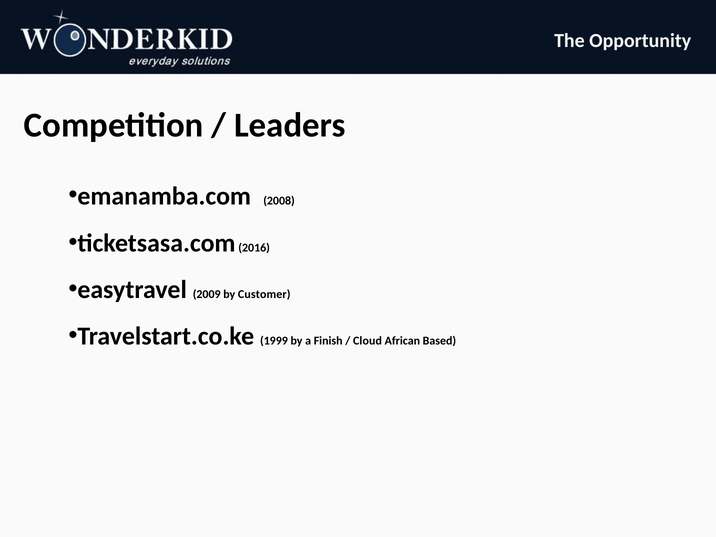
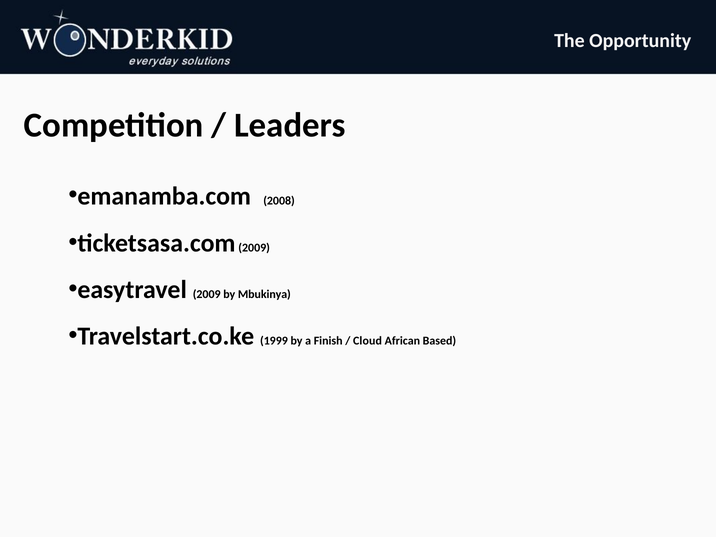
ticketsasa.com 2016: 2016 -> 2009
Customer: Customer -> Mbukinya
